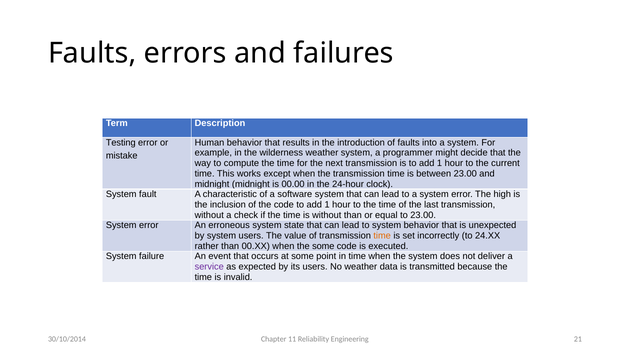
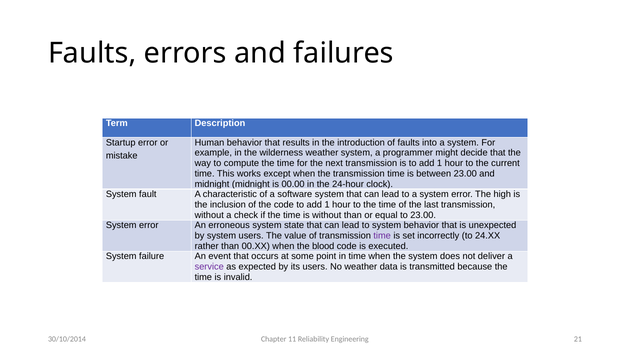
Testing: Testing -> Startup
time at (382, 235) colour: orange -> purple
the some: some -> blood
